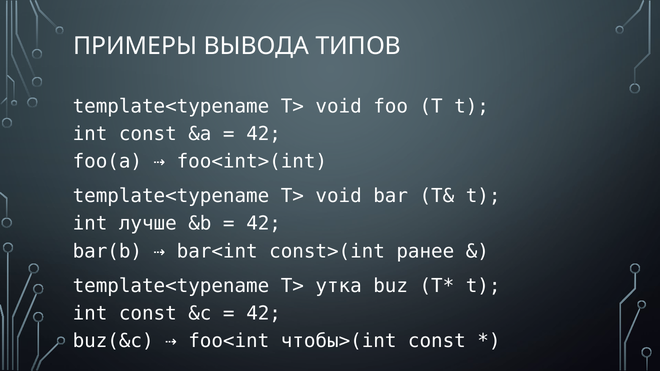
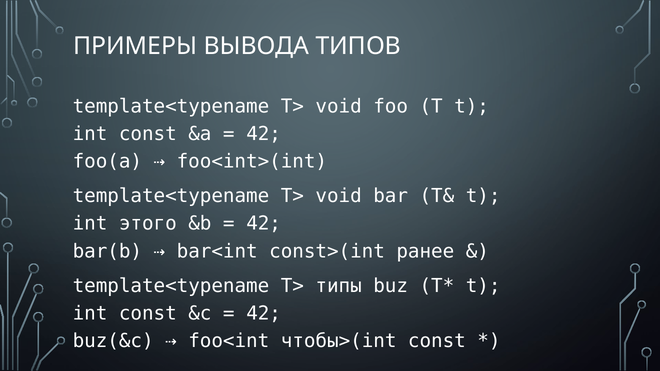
лучше: лучше -> этого
утка: утка -> типы
